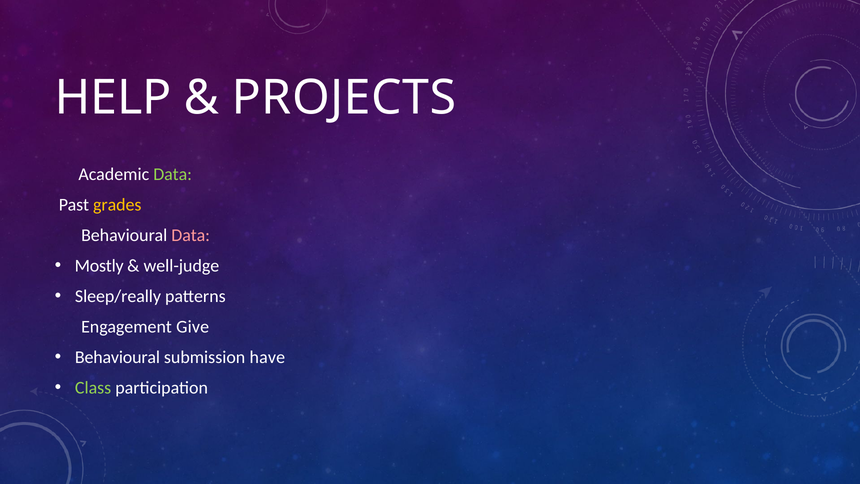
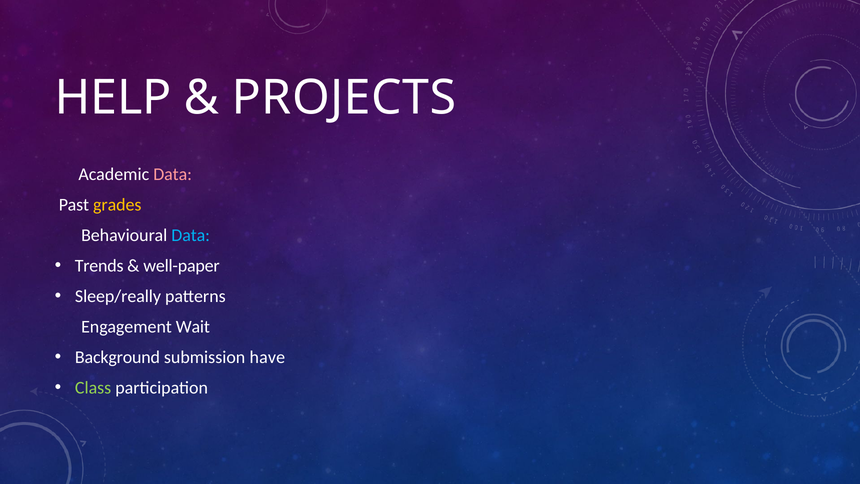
Data at (173, 174) colour: light green -> pink
Data at (191, 235) colour: pink -> light blue
Mostly: Mostly -> Trends
well-judge: well-judge -> well-paper
Give: Give -> Wait
Behavioural: Behavioural -> Background
